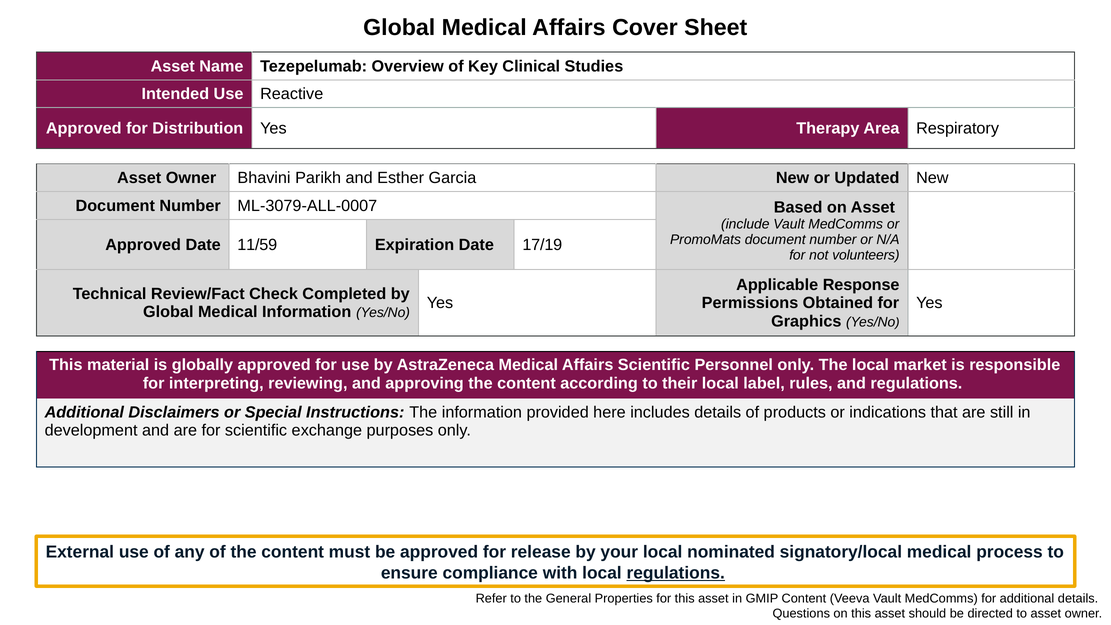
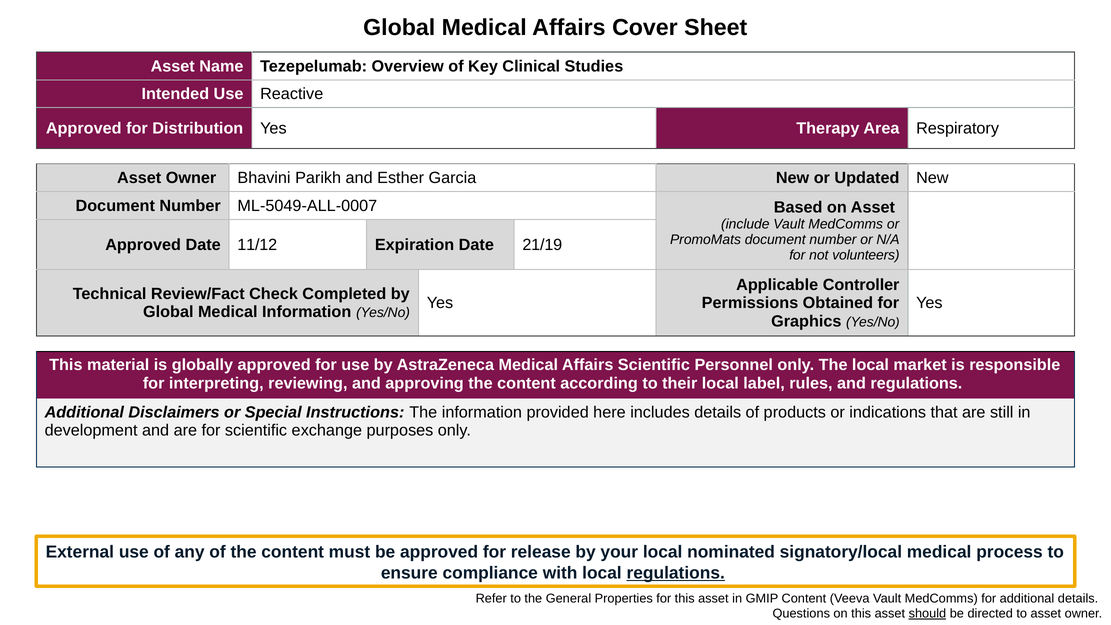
ML-3079-ALL-0007: ML-3079-ALL-0007 -> ML-5049-ALL-0007
11/59: 11/59 -> 11/12
17/19: 17/19 -> 21/19
Response: Response -> Controller
should underline: none -> present
